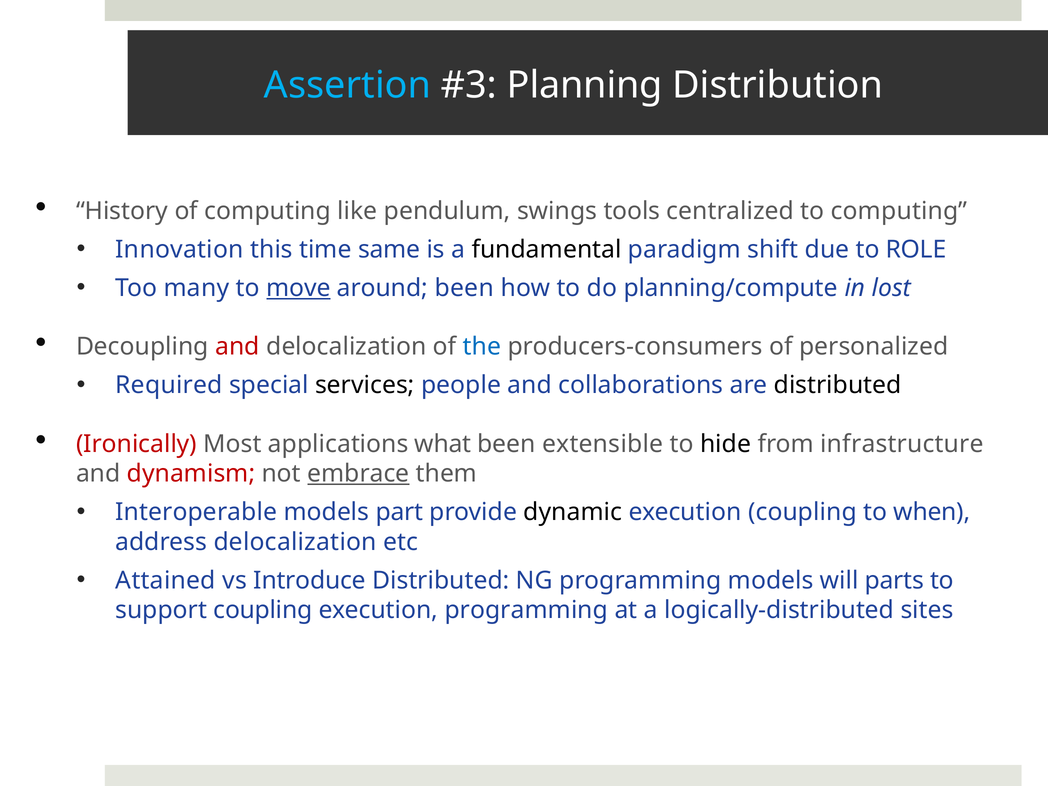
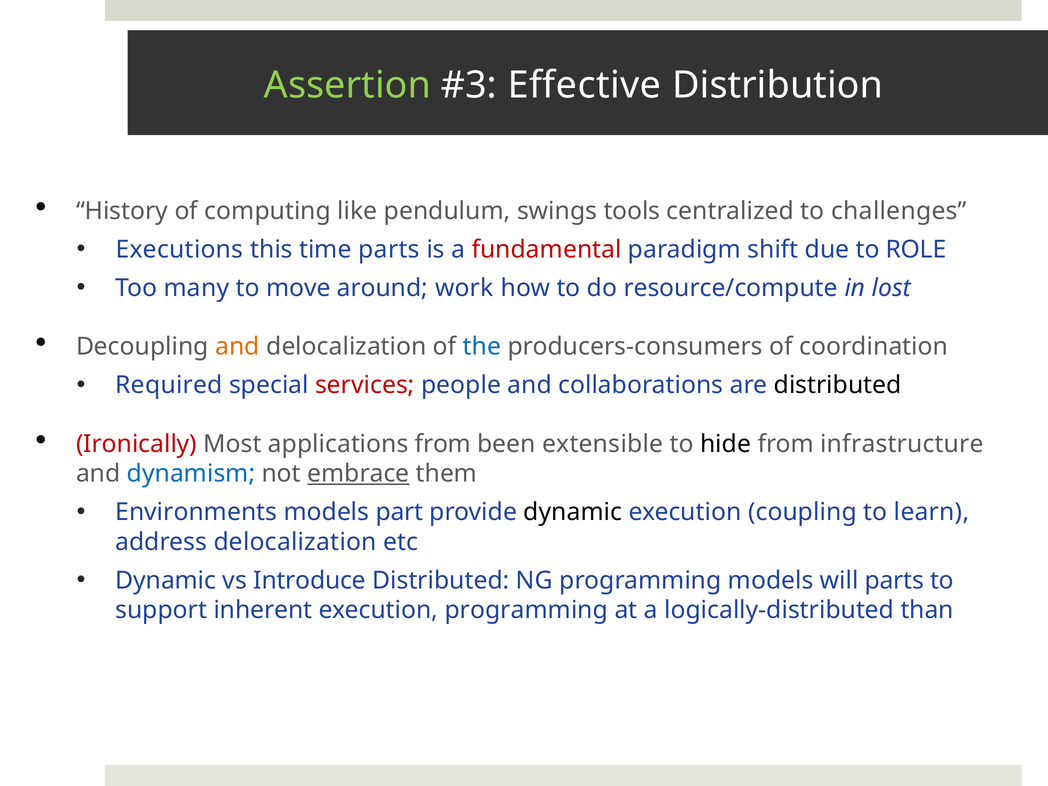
Assertion colour: light blue -> light green
Planning: Planning -> Effective
to computing: computing -> challenges
Innovation: Innovation -> Executions
time same: same -> parts
fundamental colour: black -> red
move underline: present -> none
around been: been -> work
planning/compute: planning/compute -> resource/compute
and at (238, 347) colour: red -> orange
personalized: personalized -> coordination
services colour: black -> red
applications what: what -> from
dynamism colour: red -> blue
Interoperable: Interoperable -> Environments
when: when -> learn
Attained at (166, 580): Attained -> Dynamic
support coupling: coupling -> inherent
sites: sites -> than
